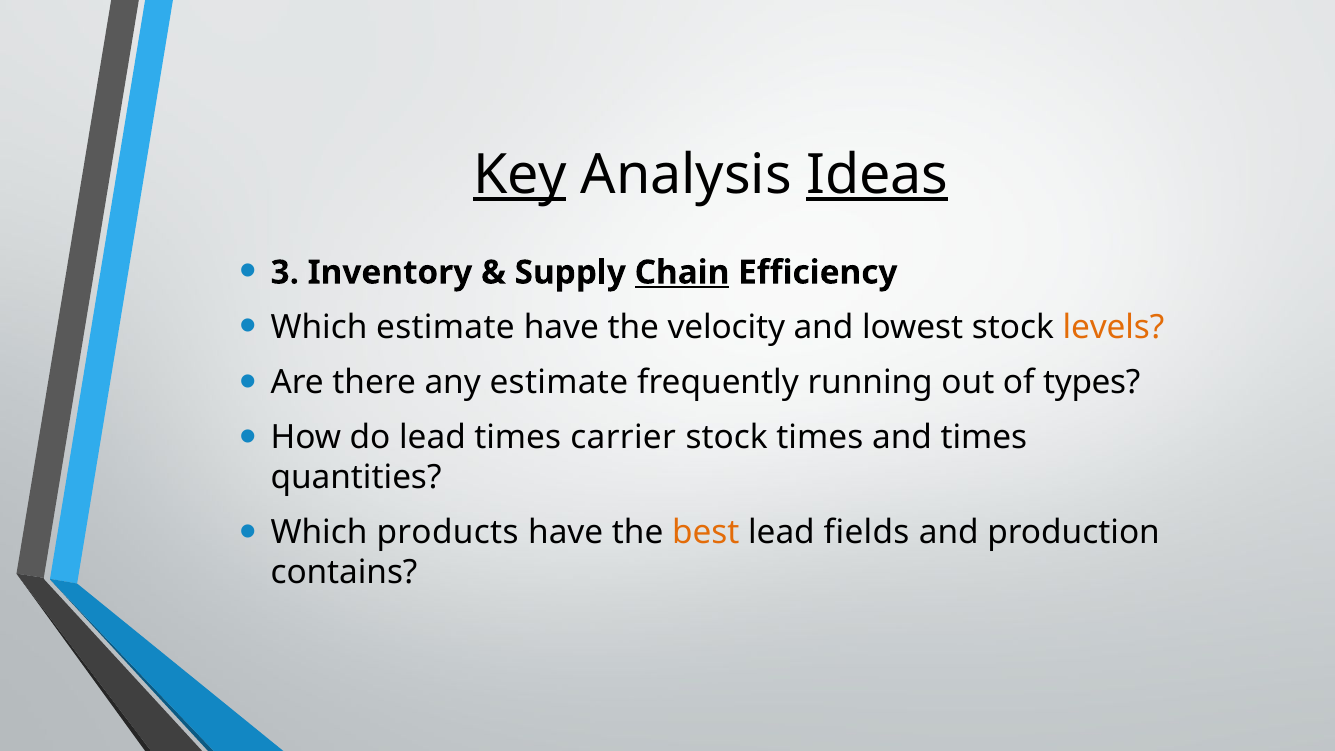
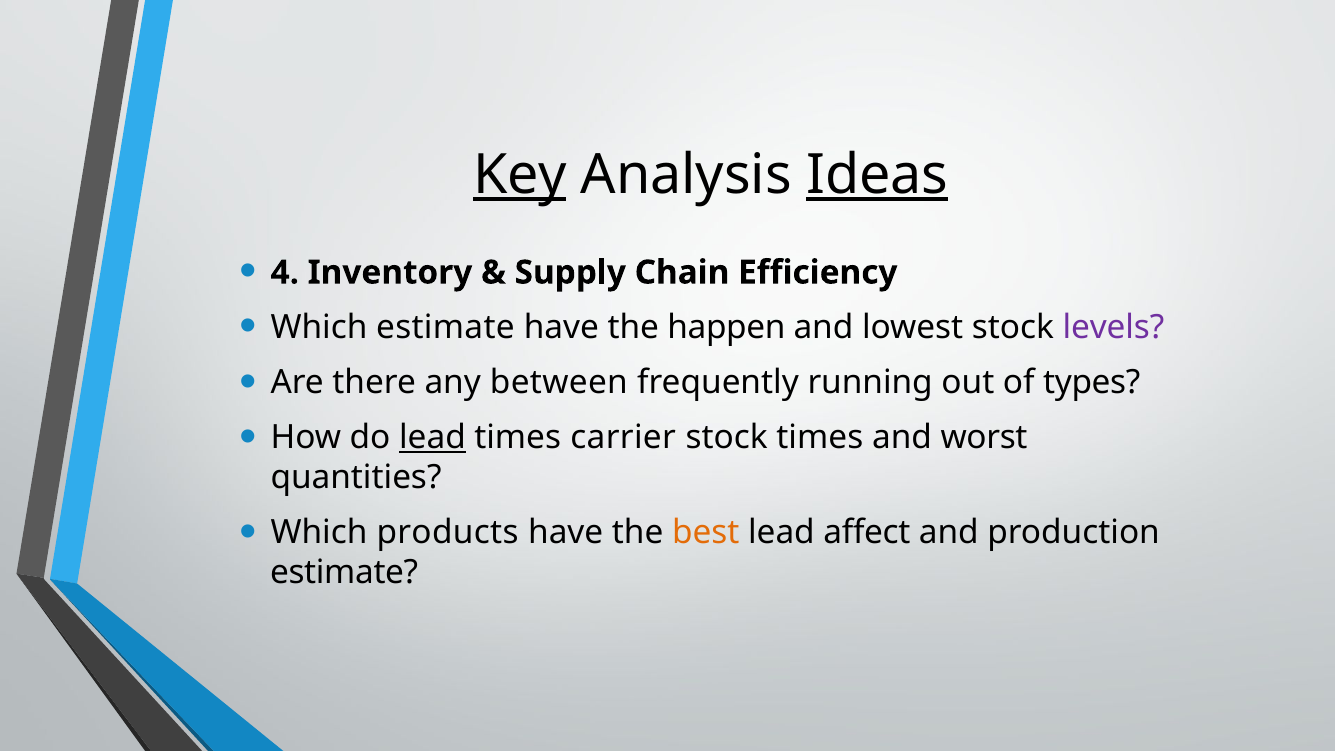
3: 3 -> 4
Chain underline: present -> none
velocity: velocity -> happen
levels colour: orange -> purple
any estimate: estimate -> between
lead at (432, 438) underline: none -> present
and times: times -> worst
fields: fields -> affect
contains at (344, 573): contains -> estimate
